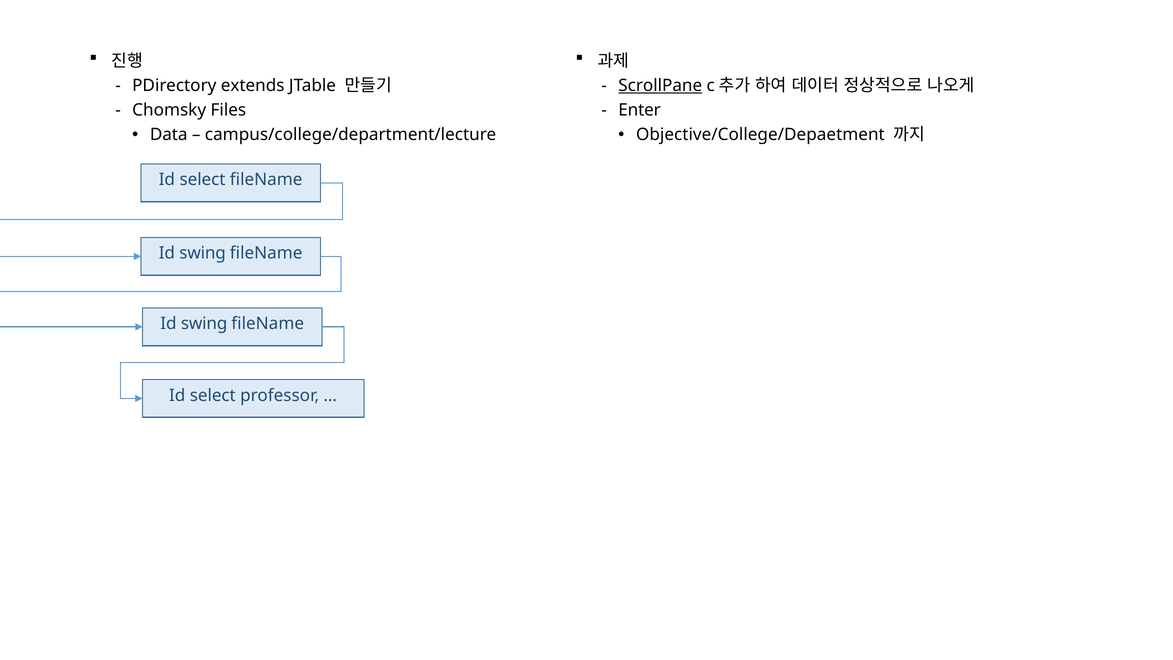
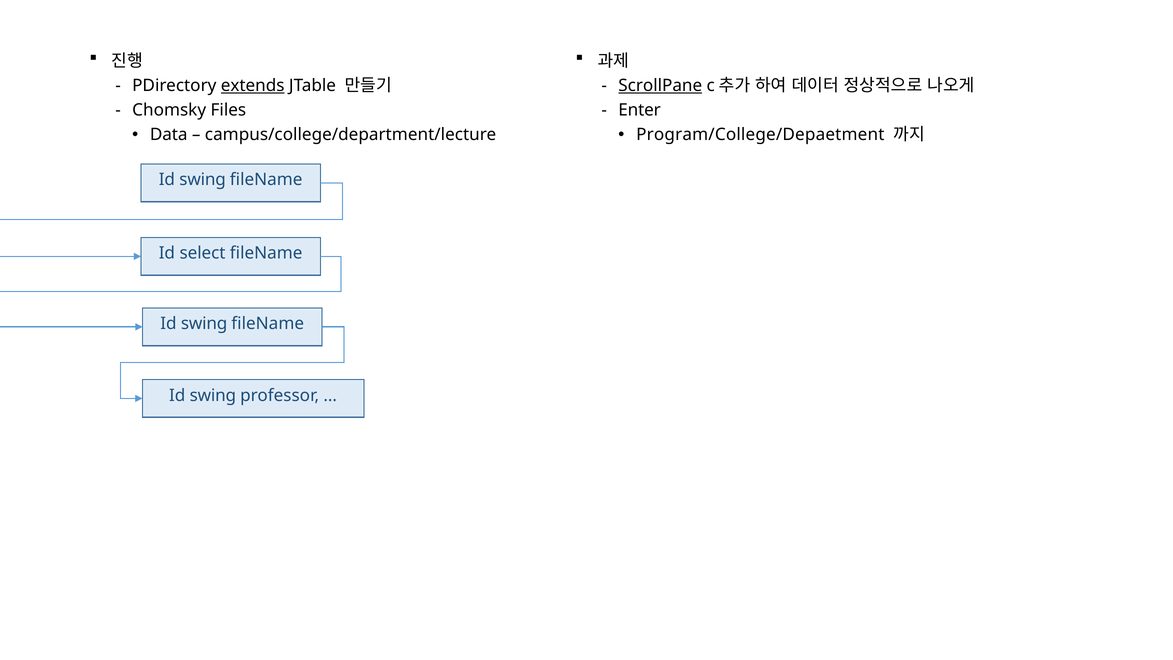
extends underline: none -> present
Objective/College/Depaetment: Objective/College/Depaetment -> Program/College/Depaetment
select at (203, 180): select -> swing
swing at (203, 253): swing -> select
select at (213, 395): select -> swing
